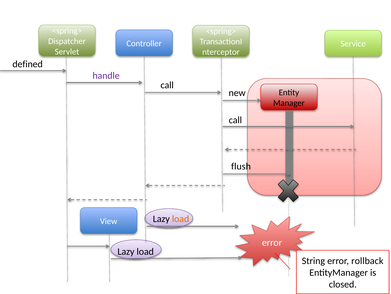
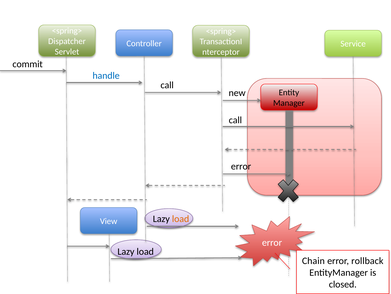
defined: defined -> commit
handle colour: purple -> blue
flush at (241, 166): flush -> error
String: String -> Chain
